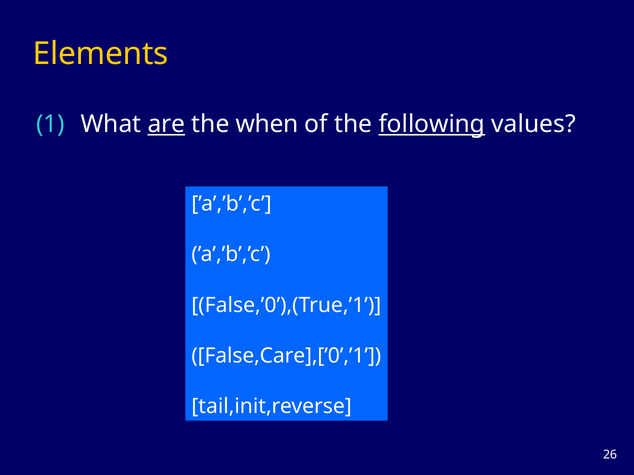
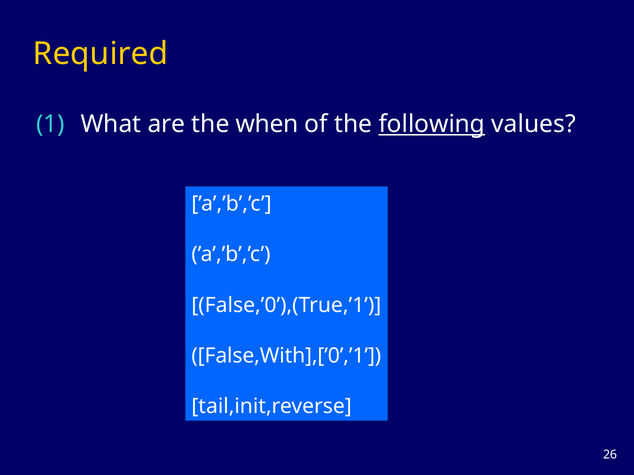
Elements: Elements -> Required
are underline: present -> none
False,Care],[’0’,’1: False,Care],[’0’,’1 -> False,With],[’0’,’1
